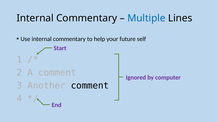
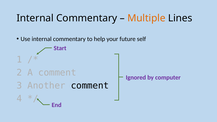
Multiple colour: blue -> orange
